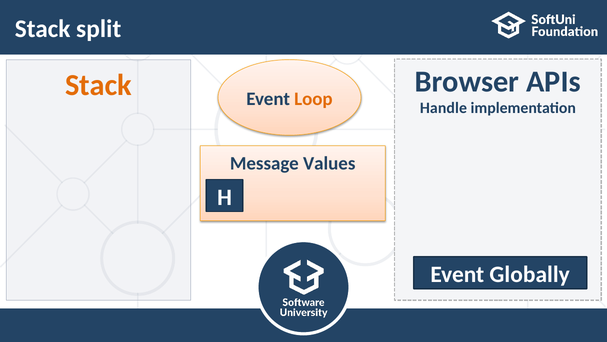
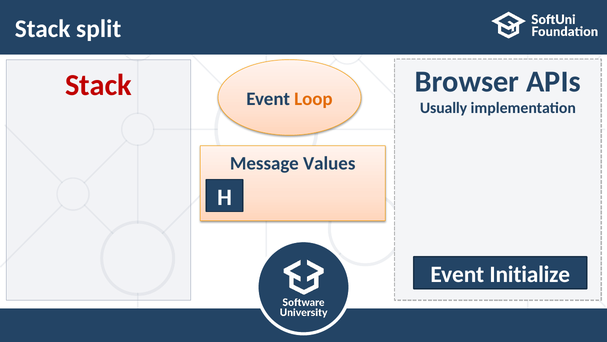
Stack at (99, 85) colour: orange -> red
Handle: Handle -> Usually
Globally: Globally -> Initialize
